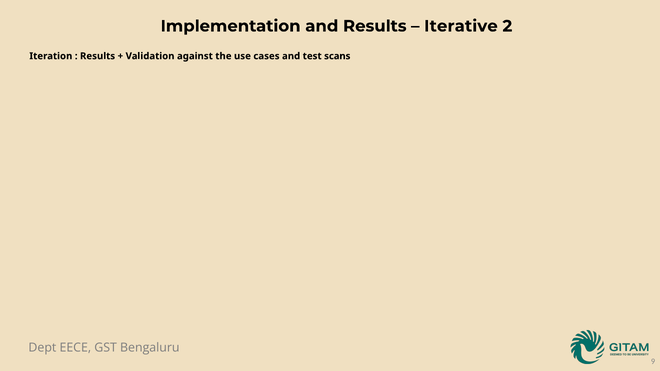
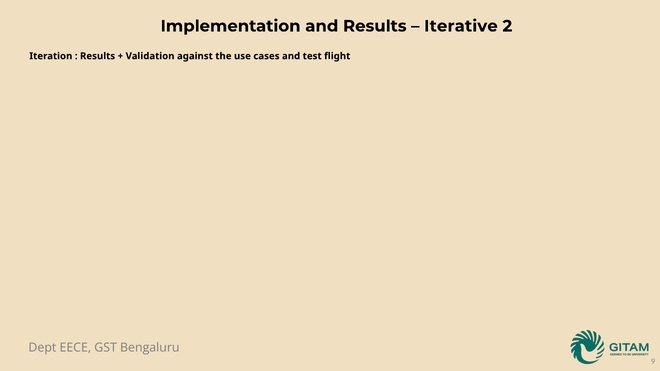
scans: scans -> flight
